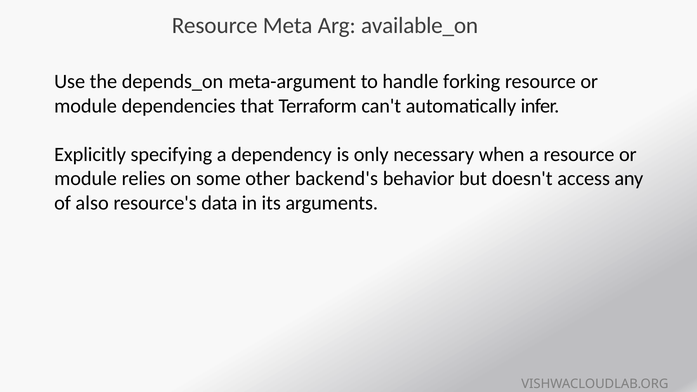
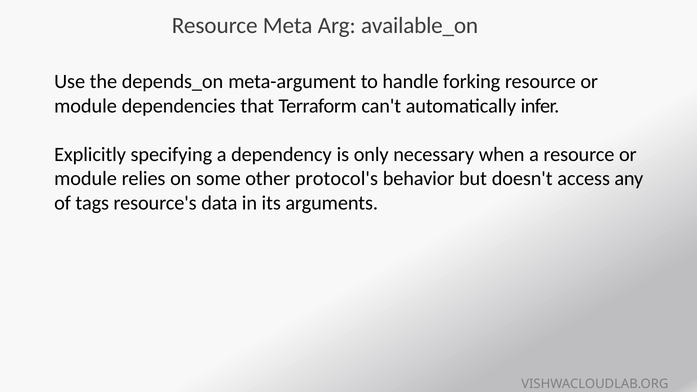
backend's: backend's -> protocol's
also: also -> tags
